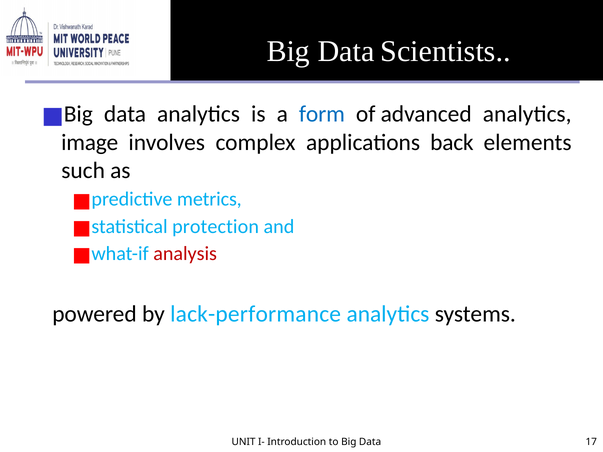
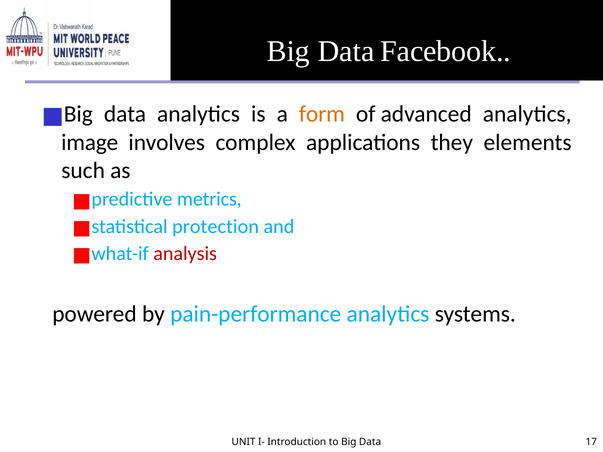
Scientists: Scientists -> Facebook
form colour: blue -> orange
back: back -> they
lack-performance: lack-performance -> pain-performance
